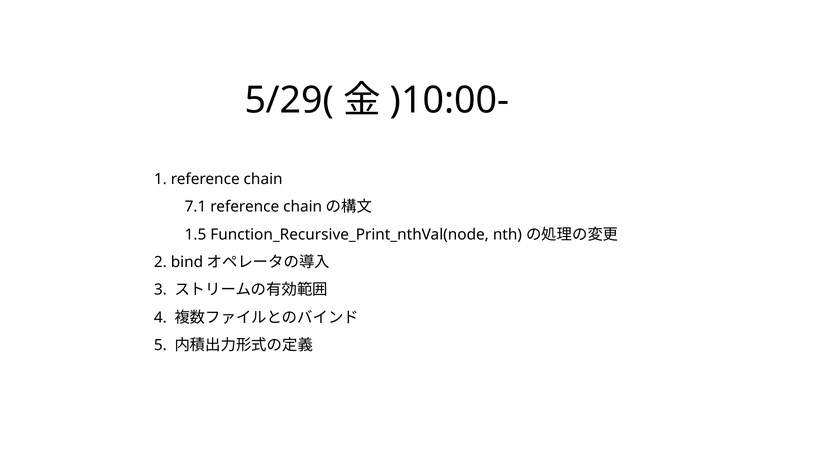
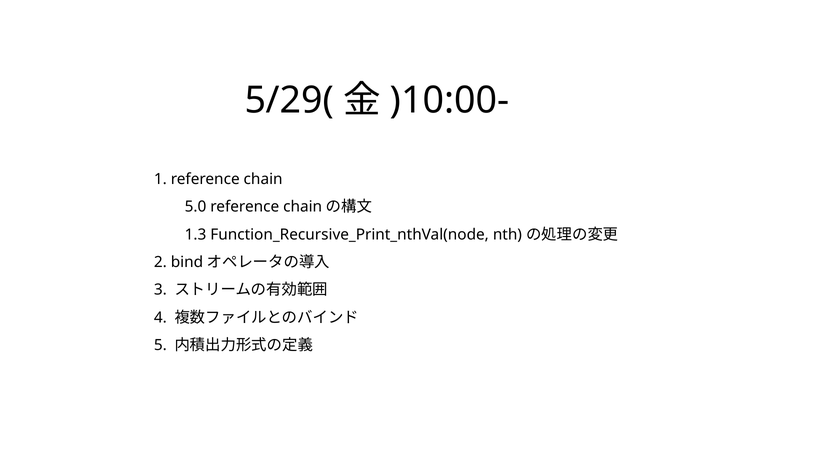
7.1: 7.1 -> 5.0
1.5: 1.5 -> 1.3
